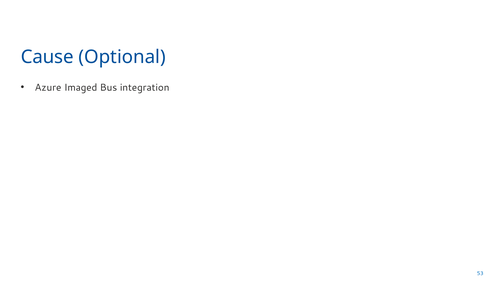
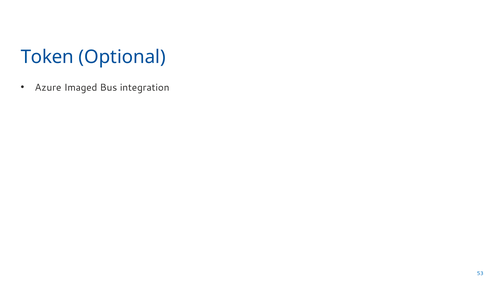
Cause: Cause -> Token
